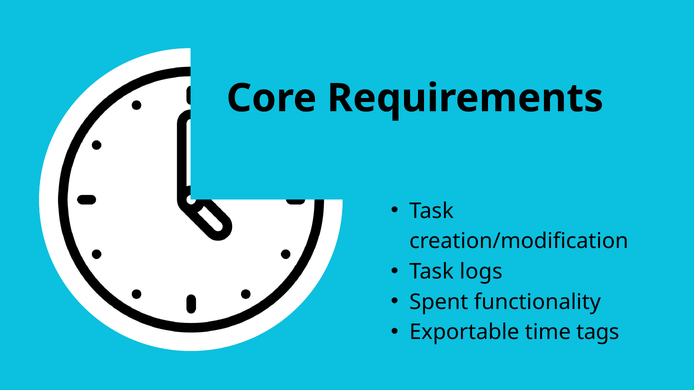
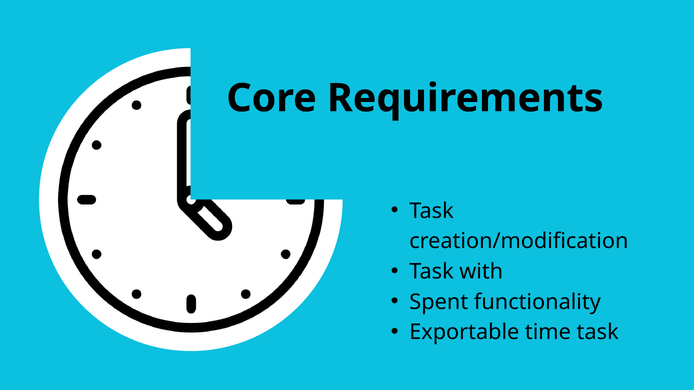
logs: logs -> with
time tags: tags -> task
